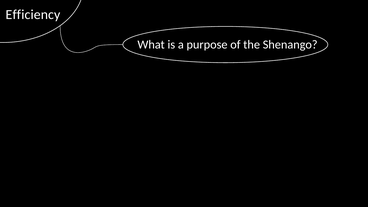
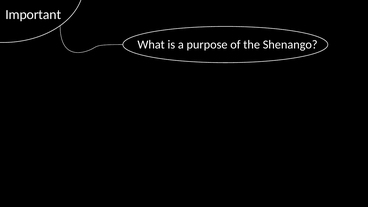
Efficiency: Efficiency -> Important
